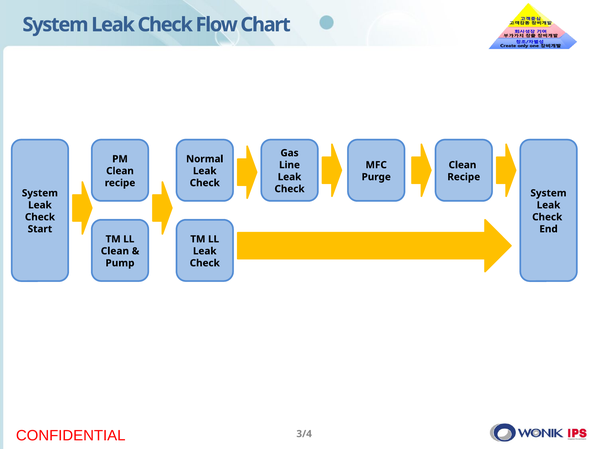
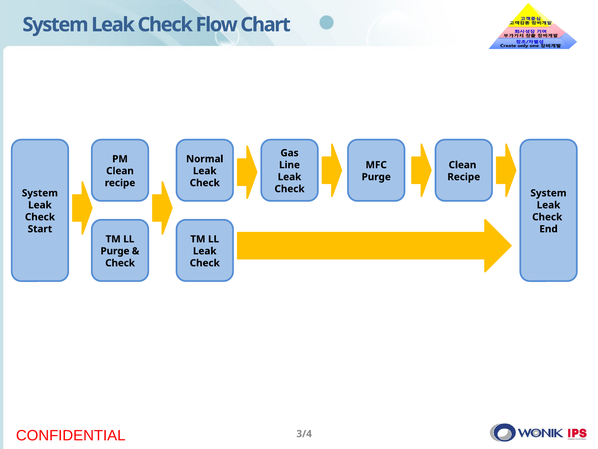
Clean at (115, 251): Clean -> Purge
Pump at (120, 263): Pump -> Check
